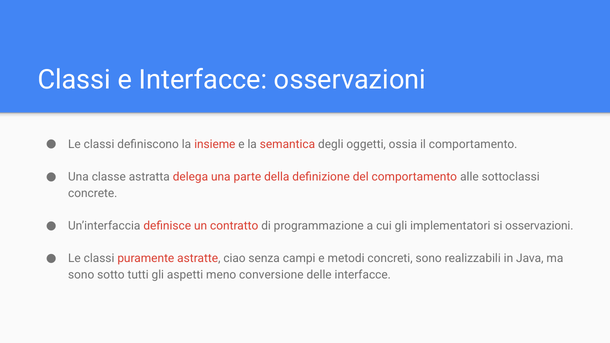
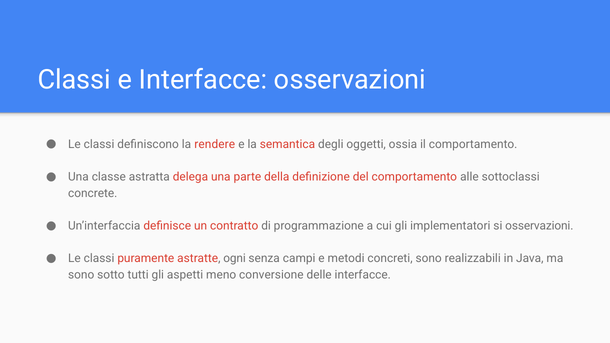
insieme: insieme -> rendere
ciao: ciao -> ogni
